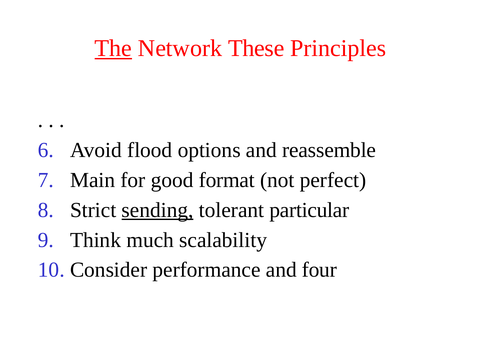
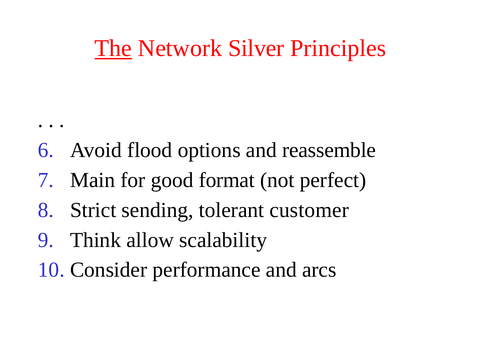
These: These -> Silver
sending underline: present -> none
particular: particular -> customer
much: much -> allow
four: four -> arcs
